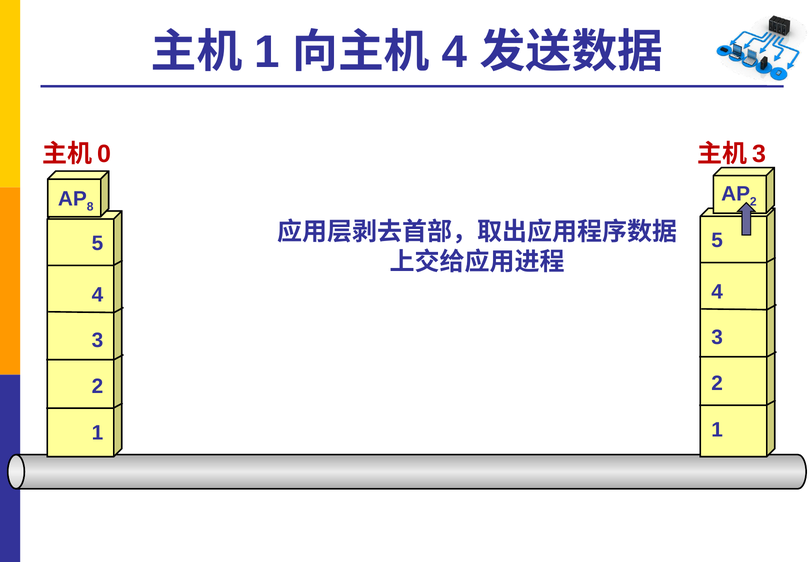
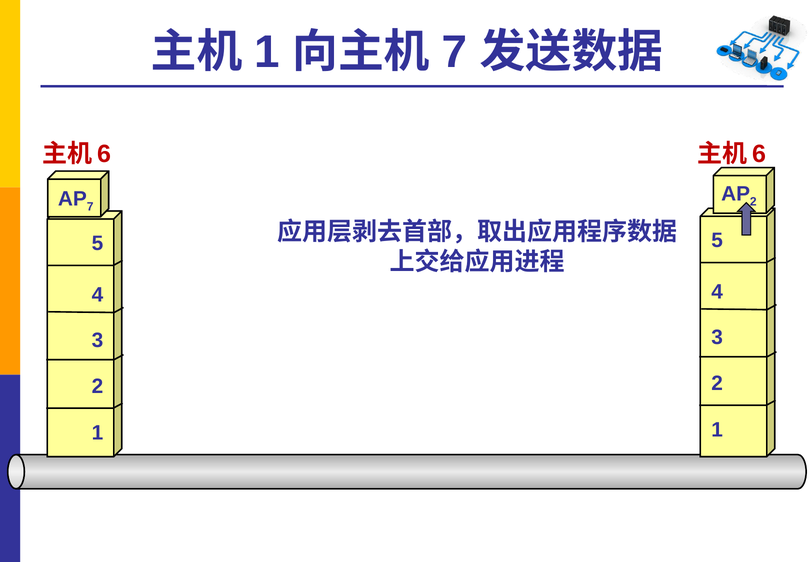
4 at (454, 52): 4 -> 7
0 at (104, 154): 0 -> 6
3 at (759, 154): 3 -> 6
8 at (90, 207): 8 -> 7
